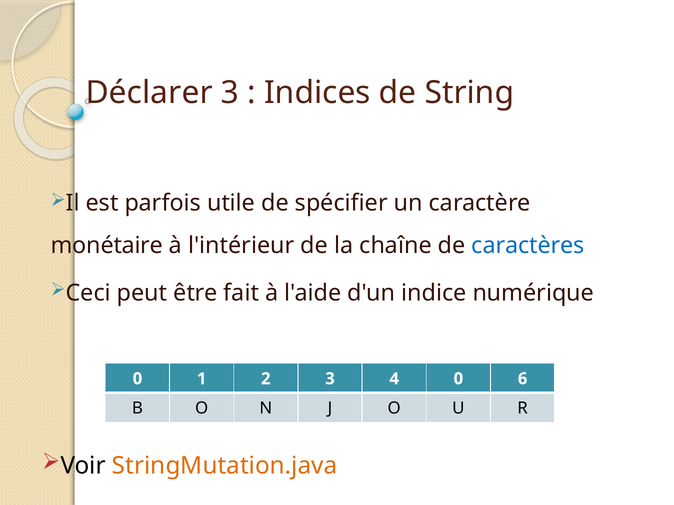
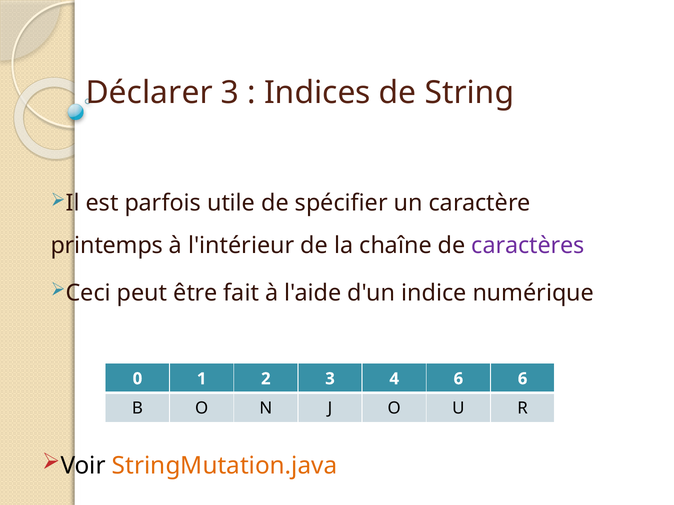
monétaire: monétaire -> printemps
caractères colour: blue -> purple
4 0: 0 -> 6
